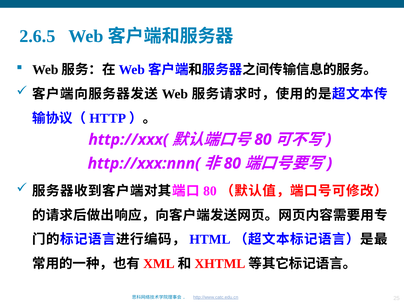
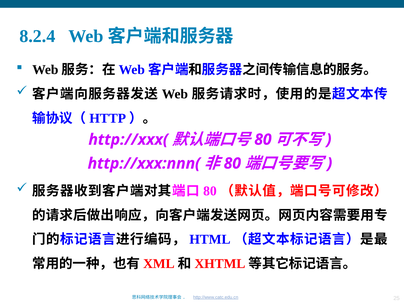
2.6.5: 2.6.5 -> 8.2.4
